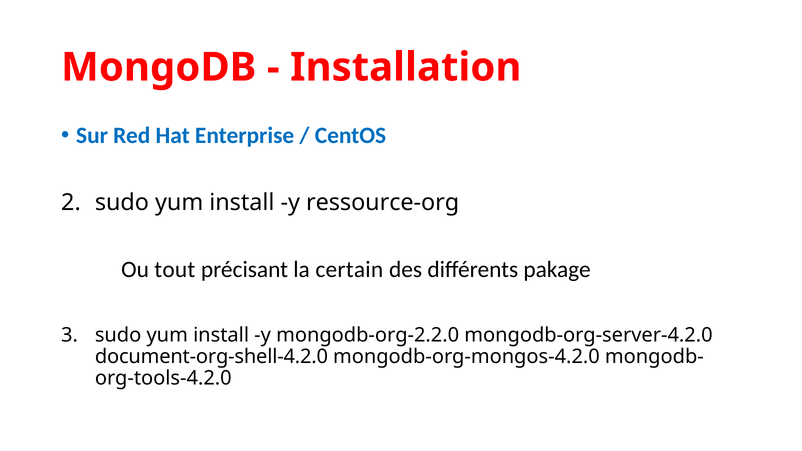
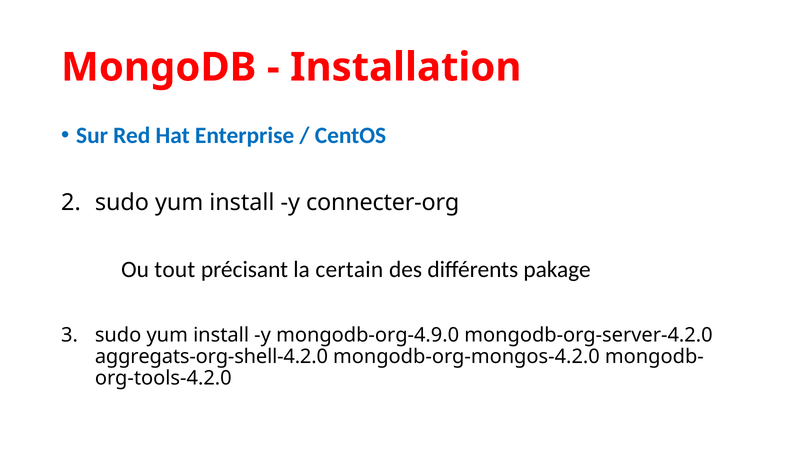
ressource-org: ressource-org -> connecter-org
mongodb-org-2.2.0: mongodb-org-2.2.0 -> mongodb-org-4.9.0
document-org-shell-4.2.0: document-org-shell-4.2.0 -> aggregats-org-shell-4.2.0
